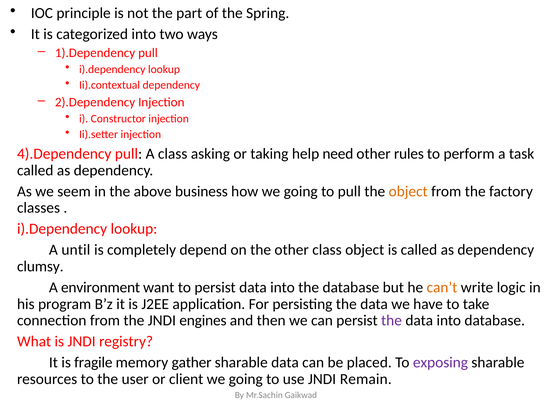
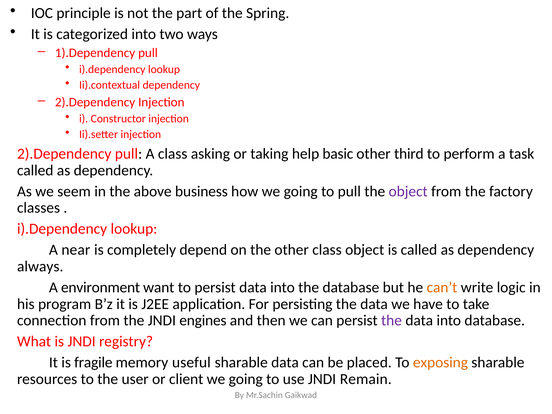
4).Dependency at (64, 154): 4).Dependency -> 2).Dependency
need: need -> basic
rules: rules -> third
object at (408, 191) colour: orange -> purple
until: until -> near
clumsy: clumsy -> always
gather: gather -> useful
exposing colour: purple -> orange
